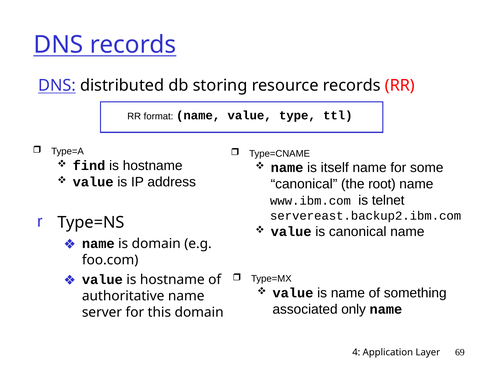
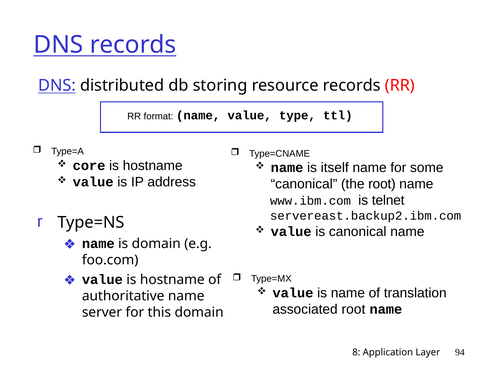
find: find -> core
something: something -> translation
associated only: only -> root
4: 4 -> 8
69: 69 -> 94
